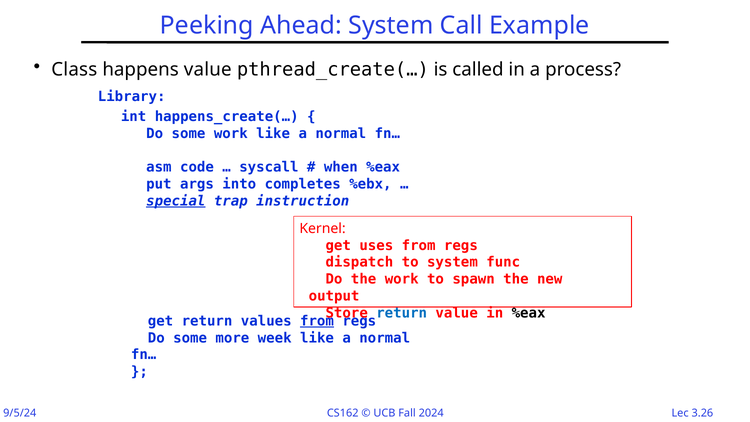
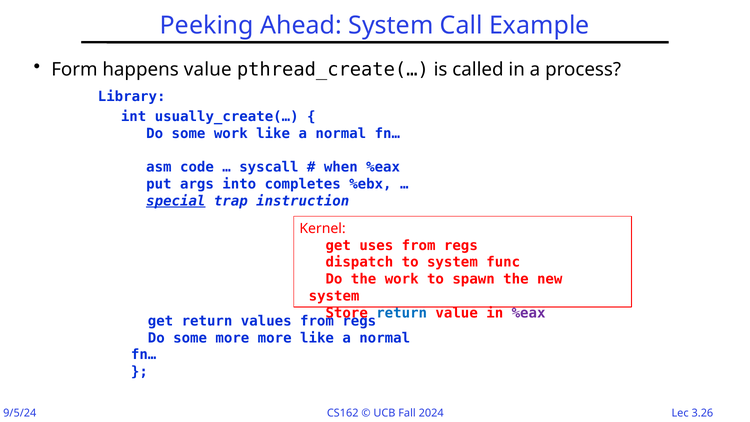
Class: Class -> Form
happens_create(…: happens_create(… -> usually_create(…
output at (334, 296): output -> system
%eax at (529, 313) colour: black -> purple
from at (317, 321) underline: present -> none
more week: week -> more
